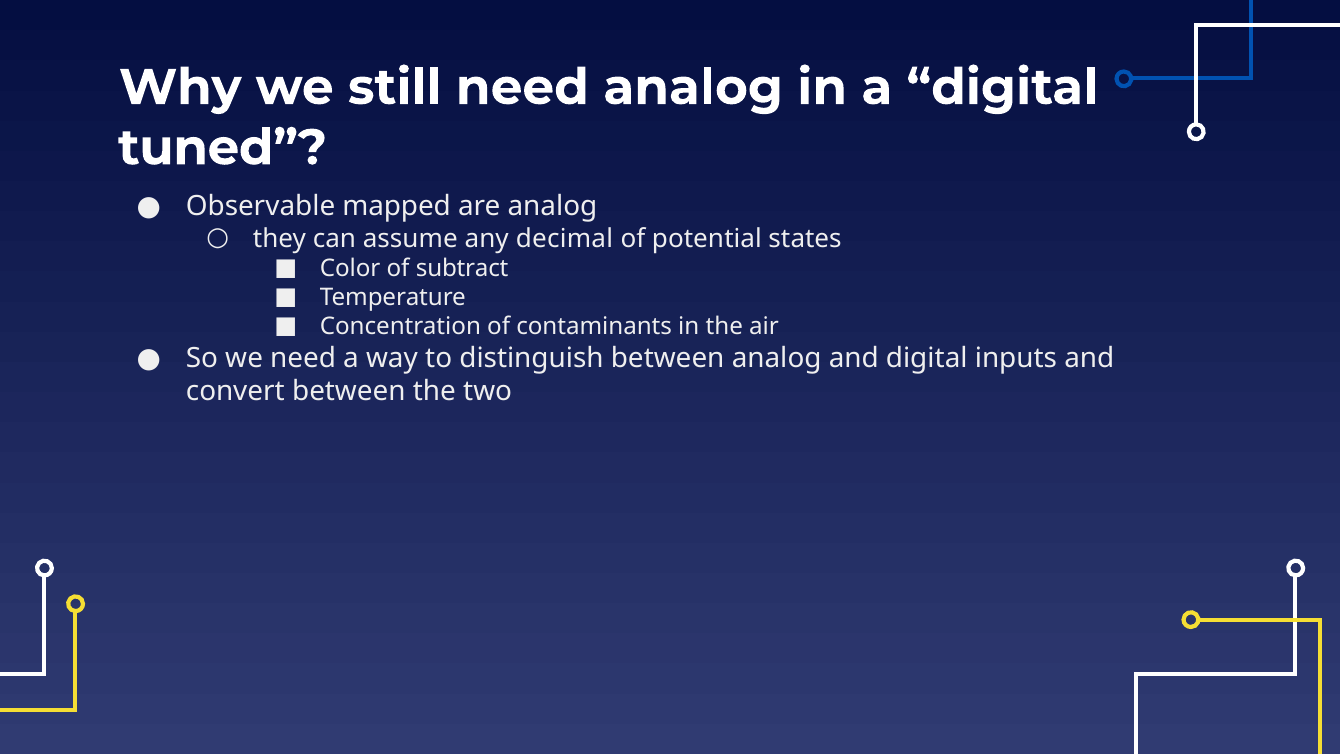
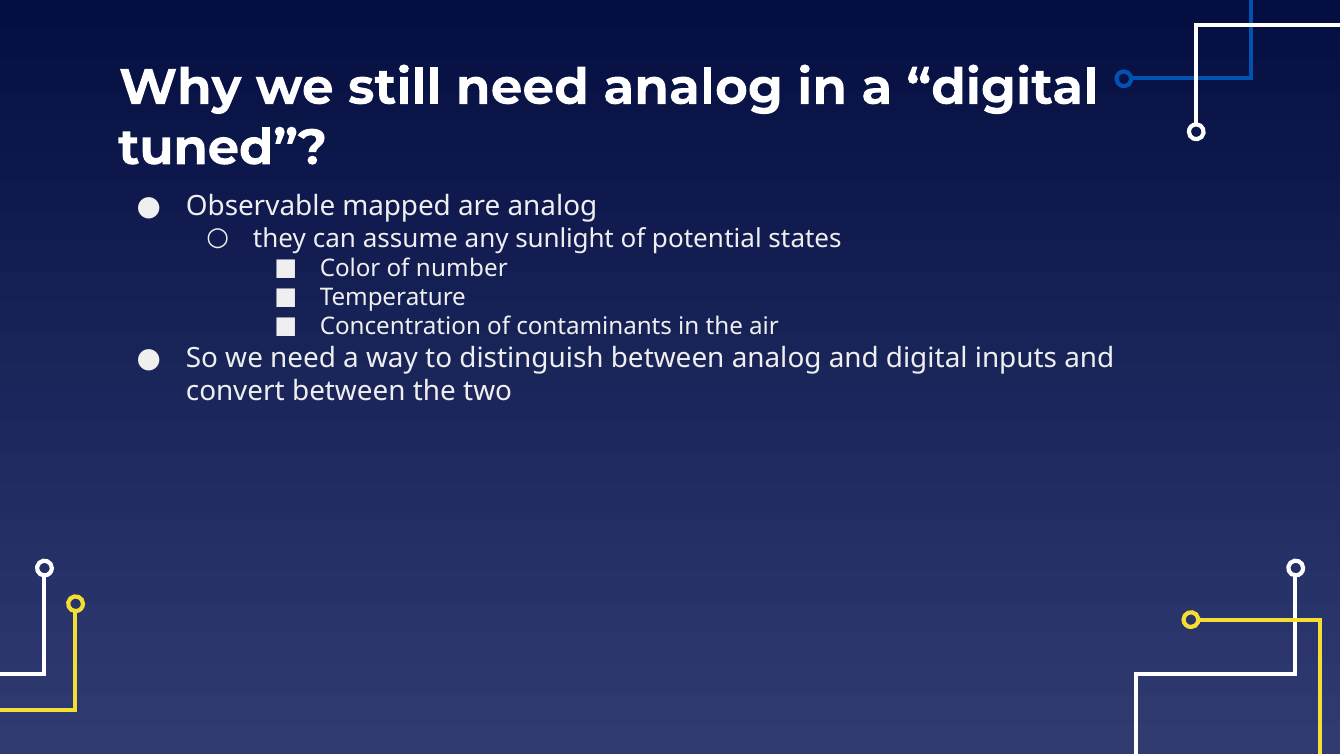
decimal: decimal -> sunlight
subtract: subtract -> number
